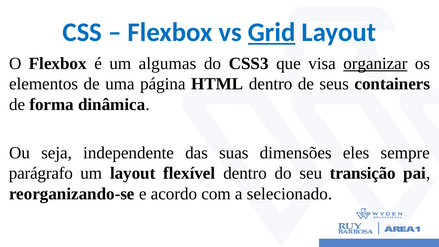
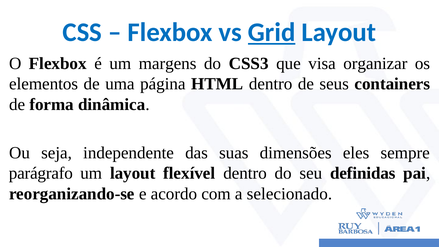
algumas: algumas -> margens
organizar underline: present -> none
transição: transição -> definidas
